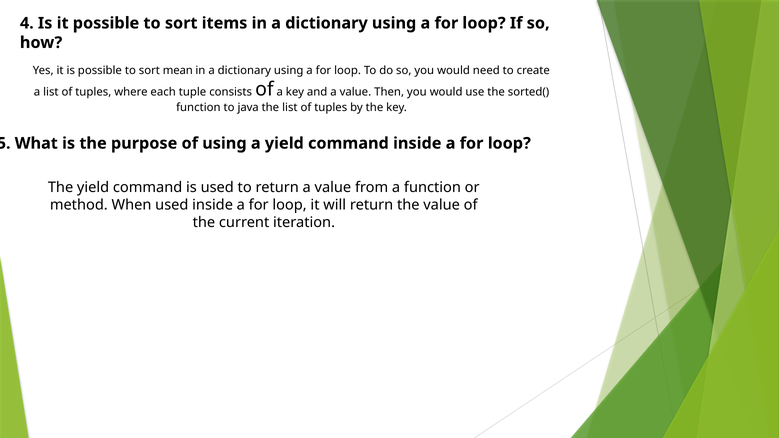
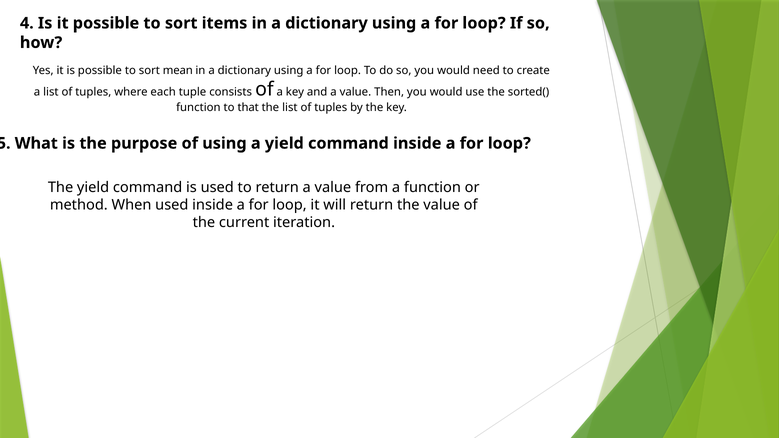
java: java -> that
